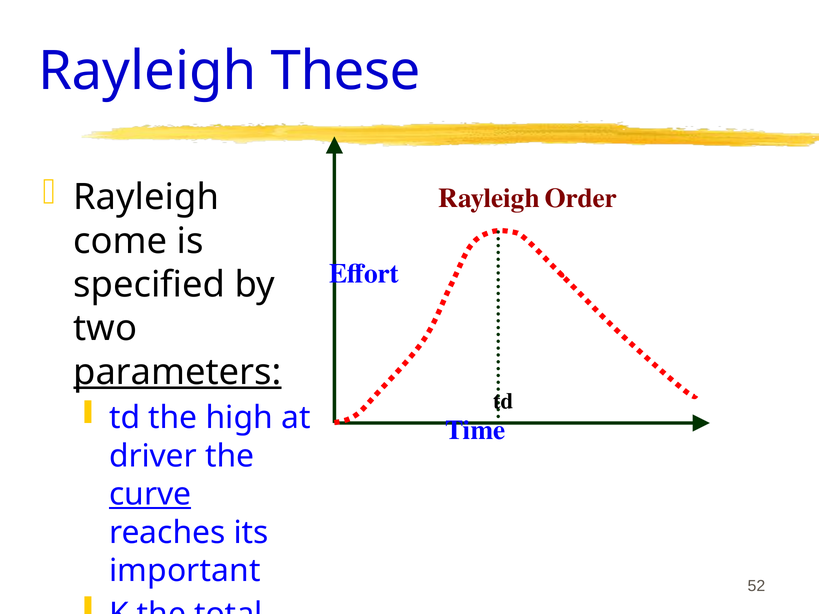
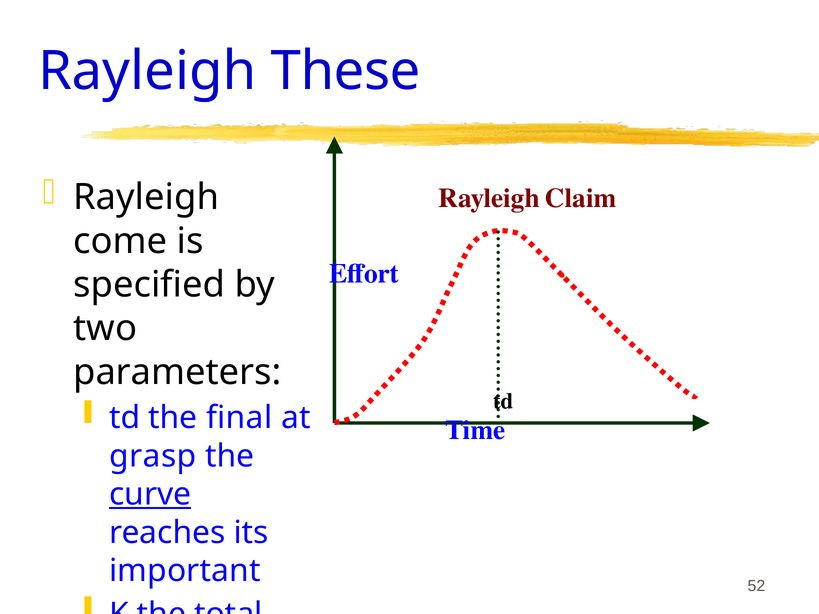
Order: Order -> Claim
parameters underline: present -> none
high: high -> final
driver: driver -> grasp
